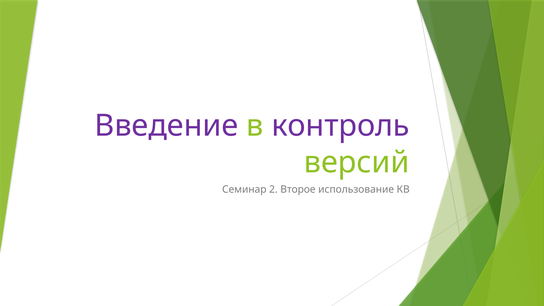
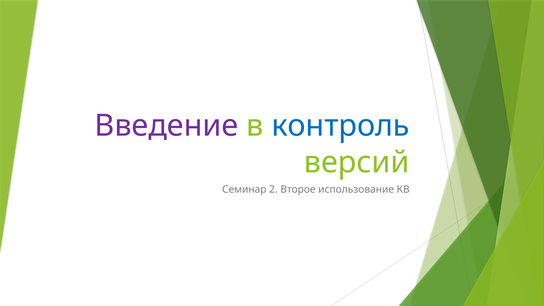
контроль colour: purple -> blue
